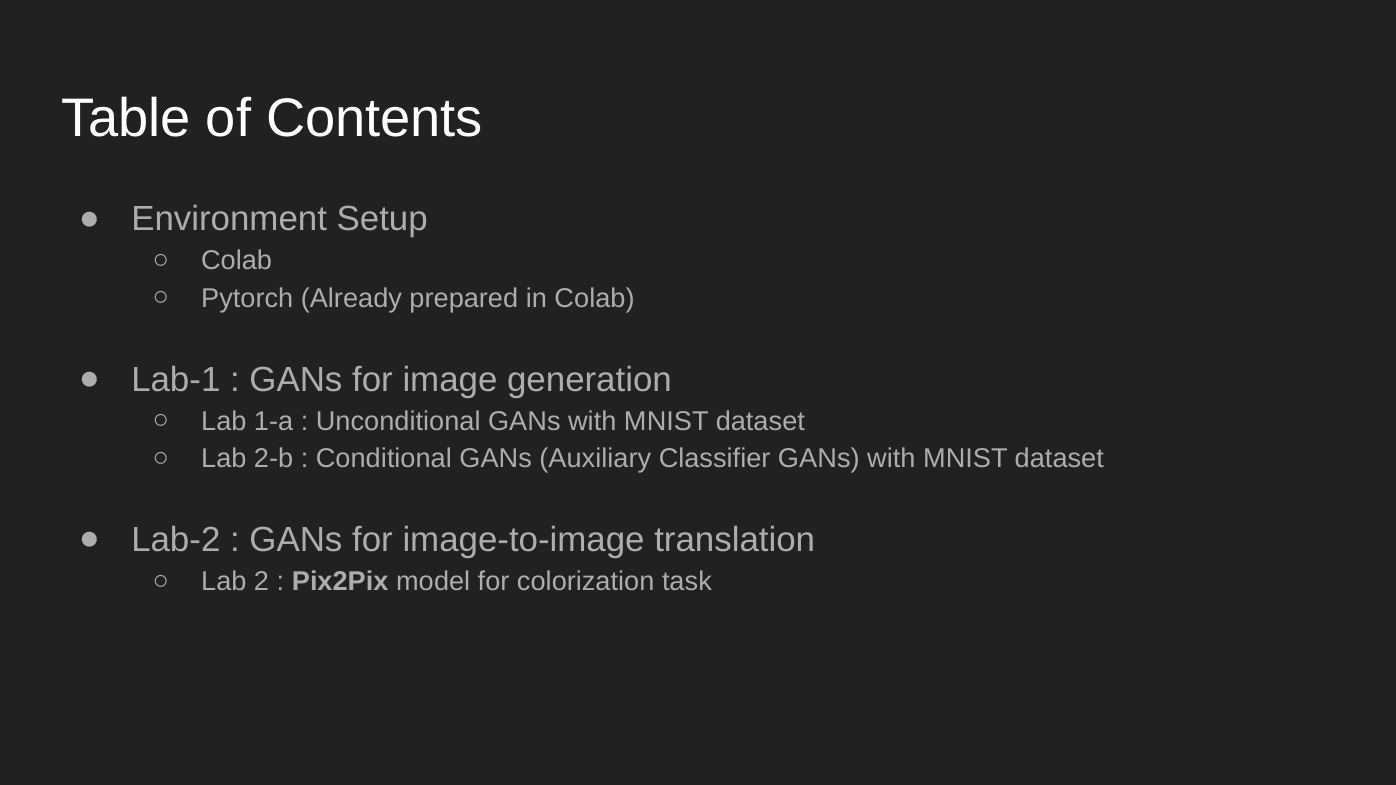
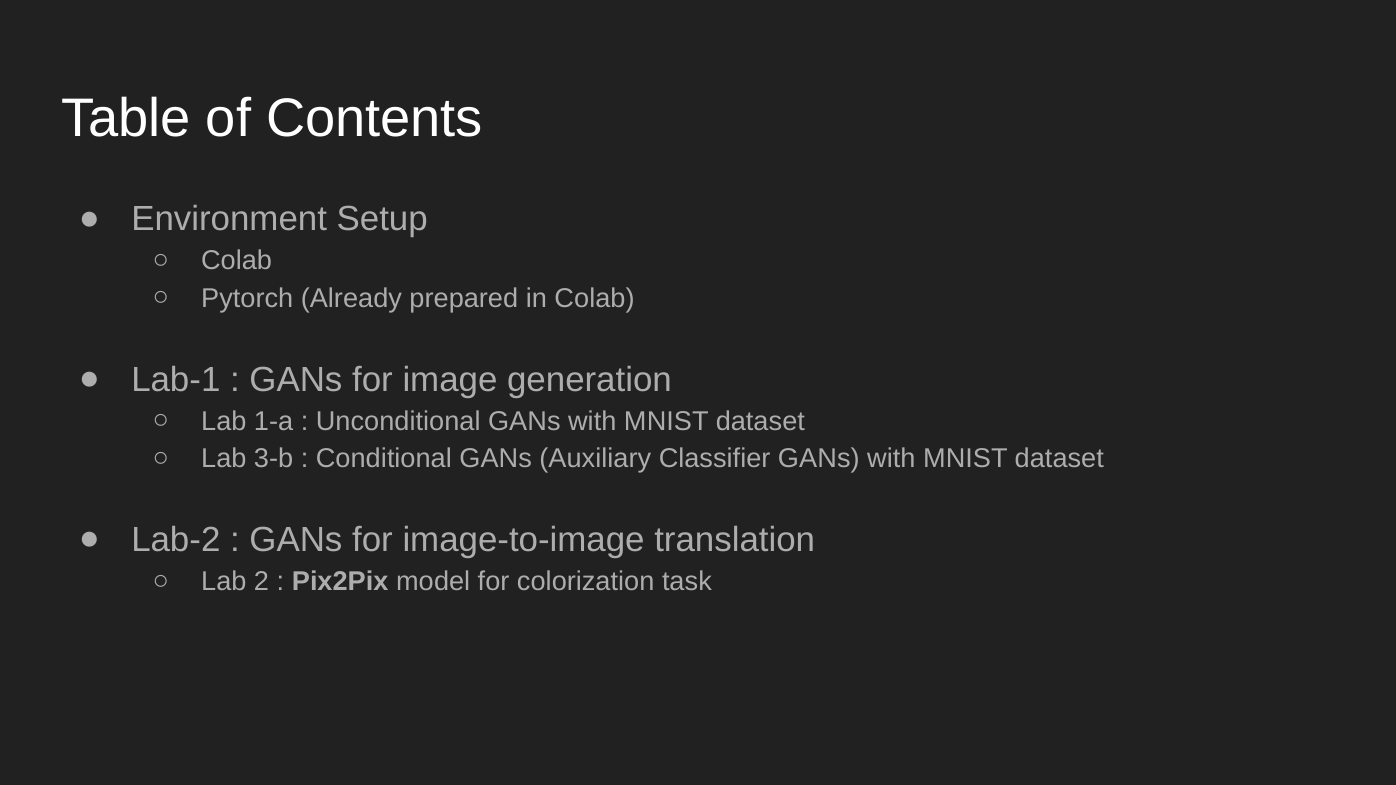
2-b: 2-b -> 3-b
